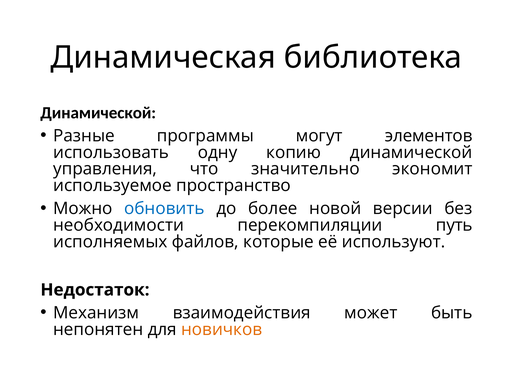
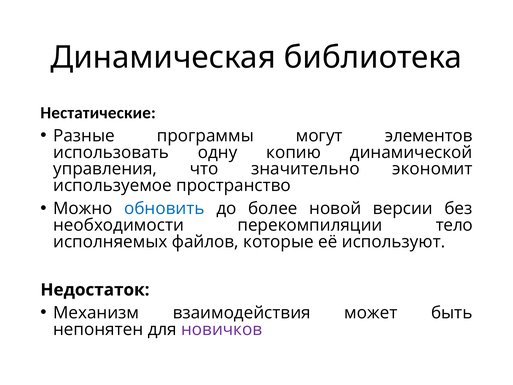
Динамической at (98, 113): Динамической -> Нестатические
путь: путь -> тело
новичков colour: orange -> purple
